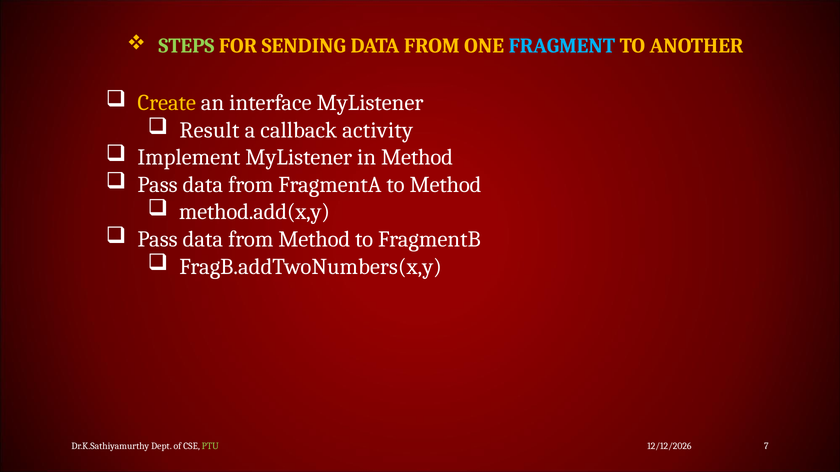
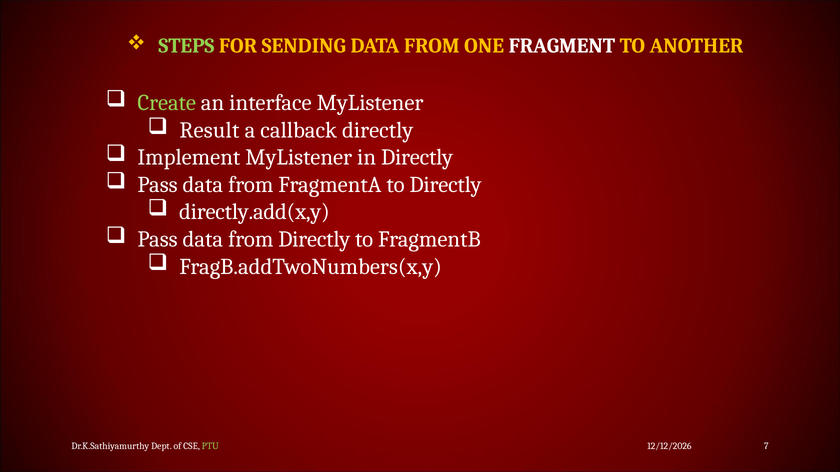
FRAGMENT colour: light blue -> white
Create colour: yellow -> light green
callback activity: activity -> directly
in Method: Method -> Directly
to Method: Method -> Directly
method.add(x,y: method.add(x,y -> directly.add(x,y
from Method: Method -> Directly
